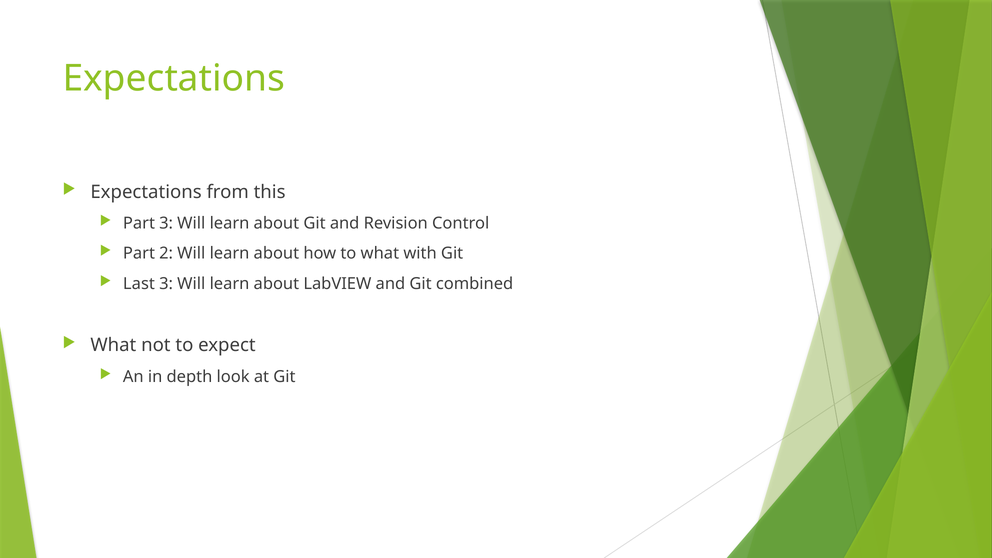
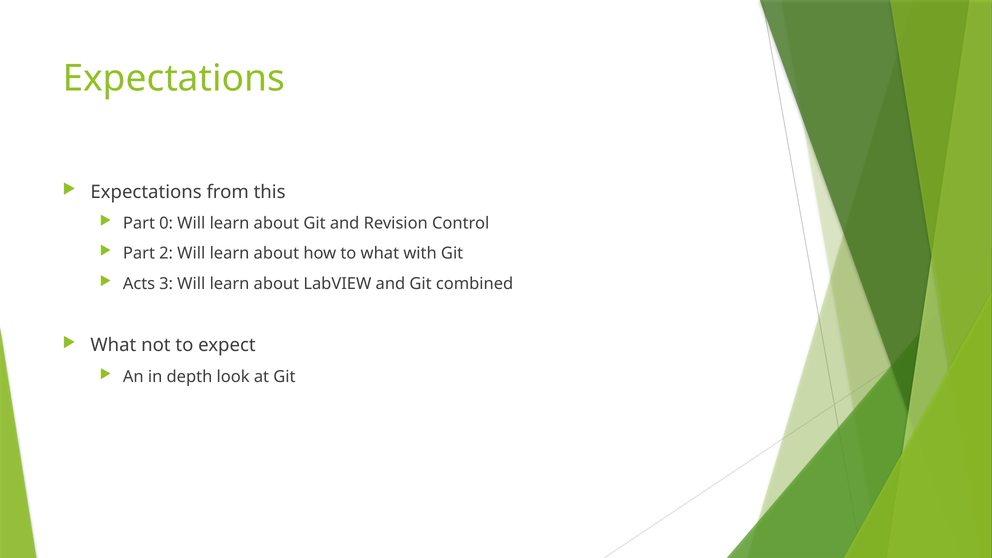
Part 3: 3 -> 0
Last: Last -> Acts
